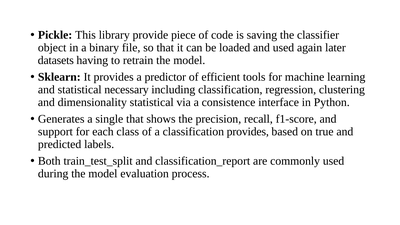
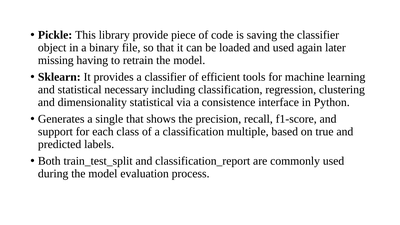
datasets: datasets -> missing
a predictor: predictor -> classifier
classification provides: provides -> multiple
